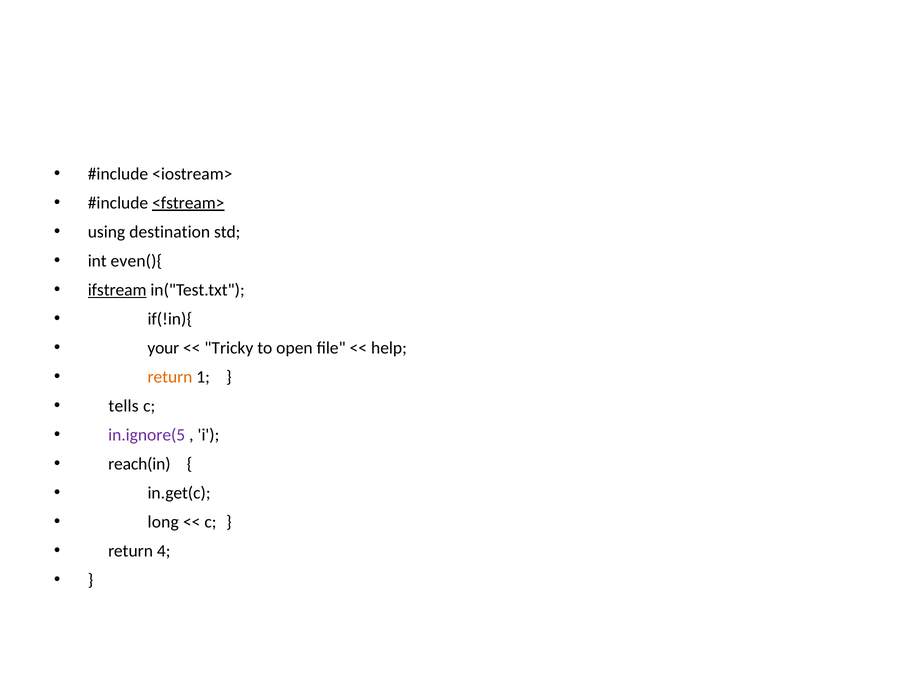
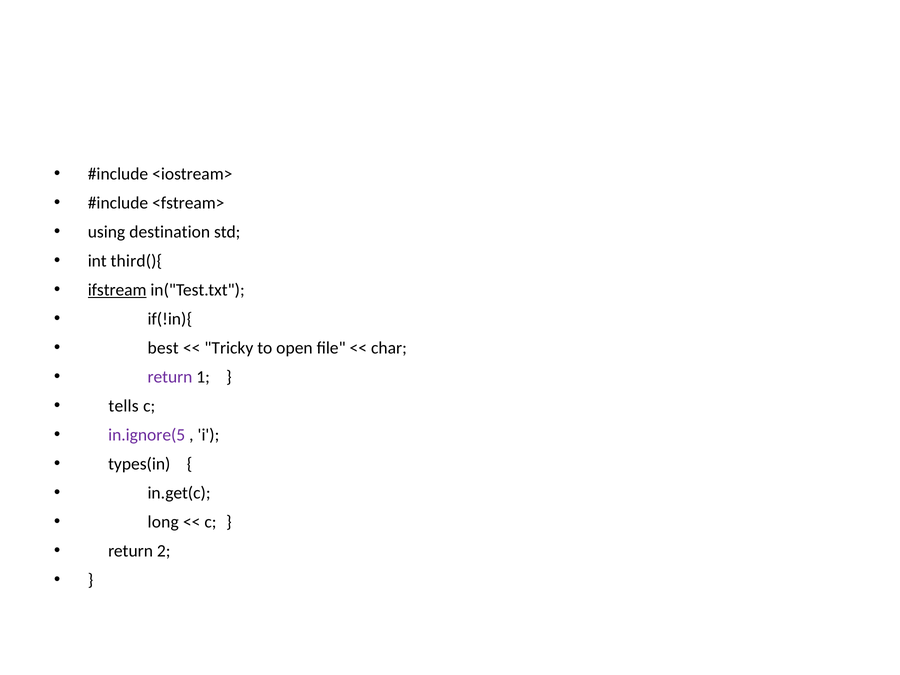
<fstream> underline: present -> none
even(){: even(){ -> third(){
your: your -> best
help: help -> char
return at (170, 377) colour: orange -> purple
reach(in: reach(in -> types(in
4: 4 -> 2
